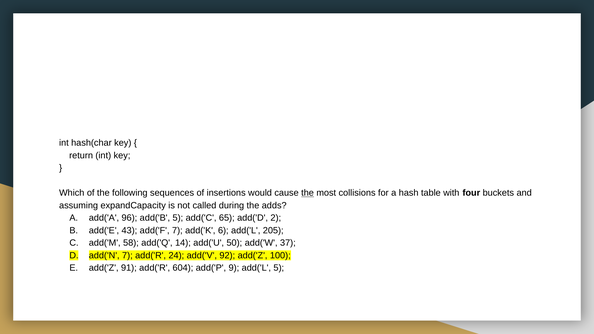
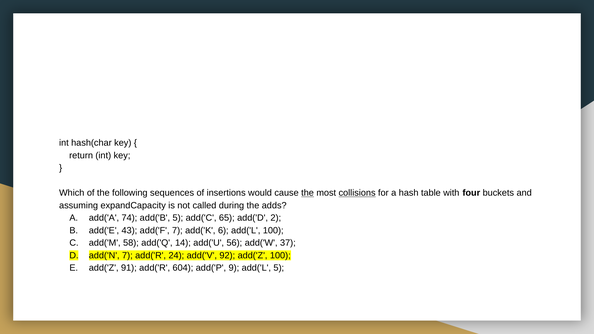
collisions underline: none -> present
96: 96 -> 74
add('L 205: 205 -> 100
50: 50 -> 56
